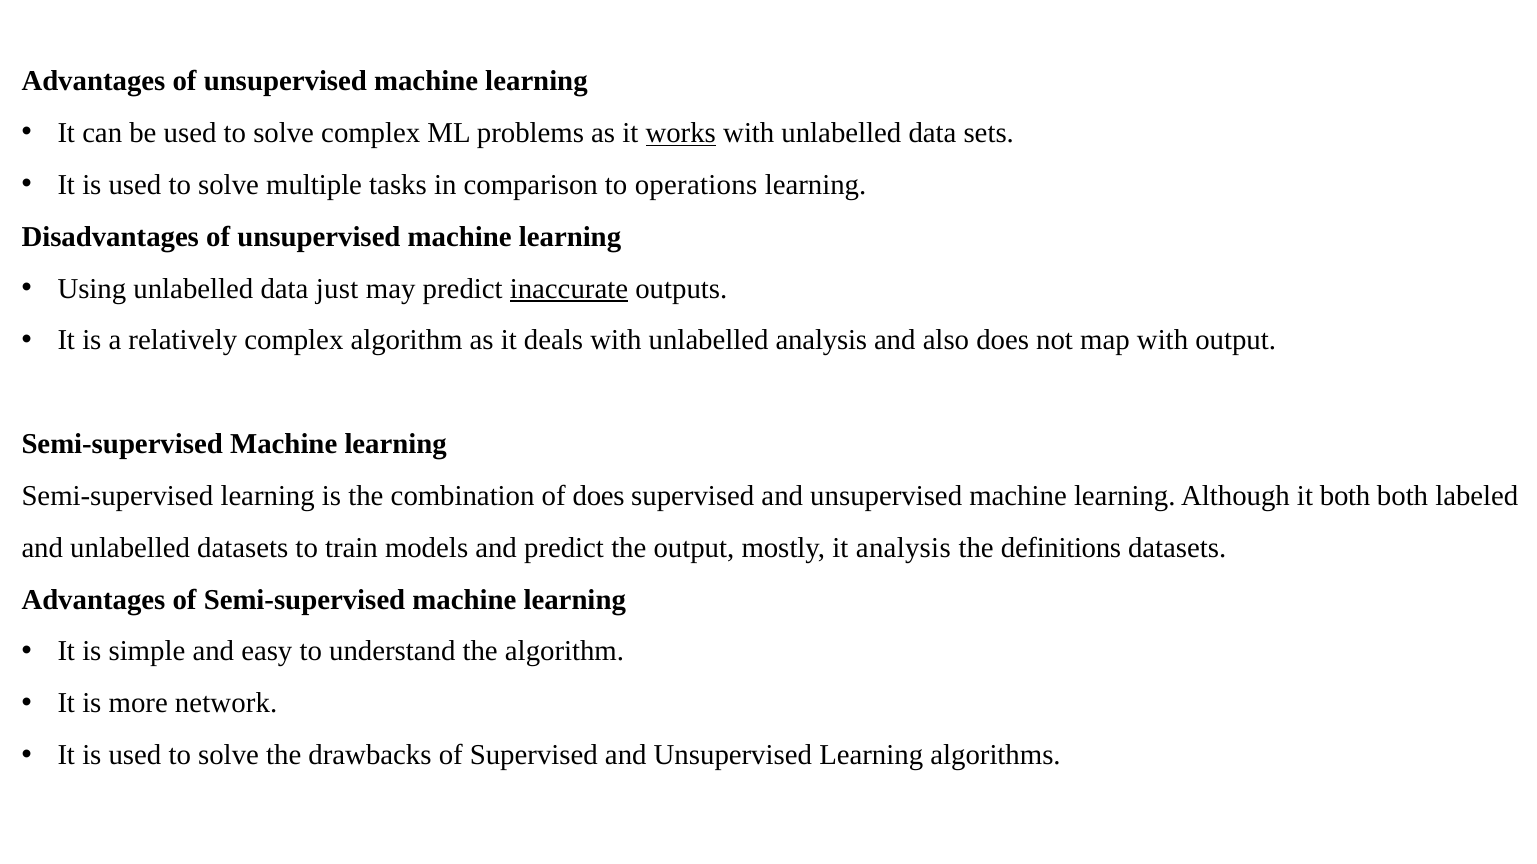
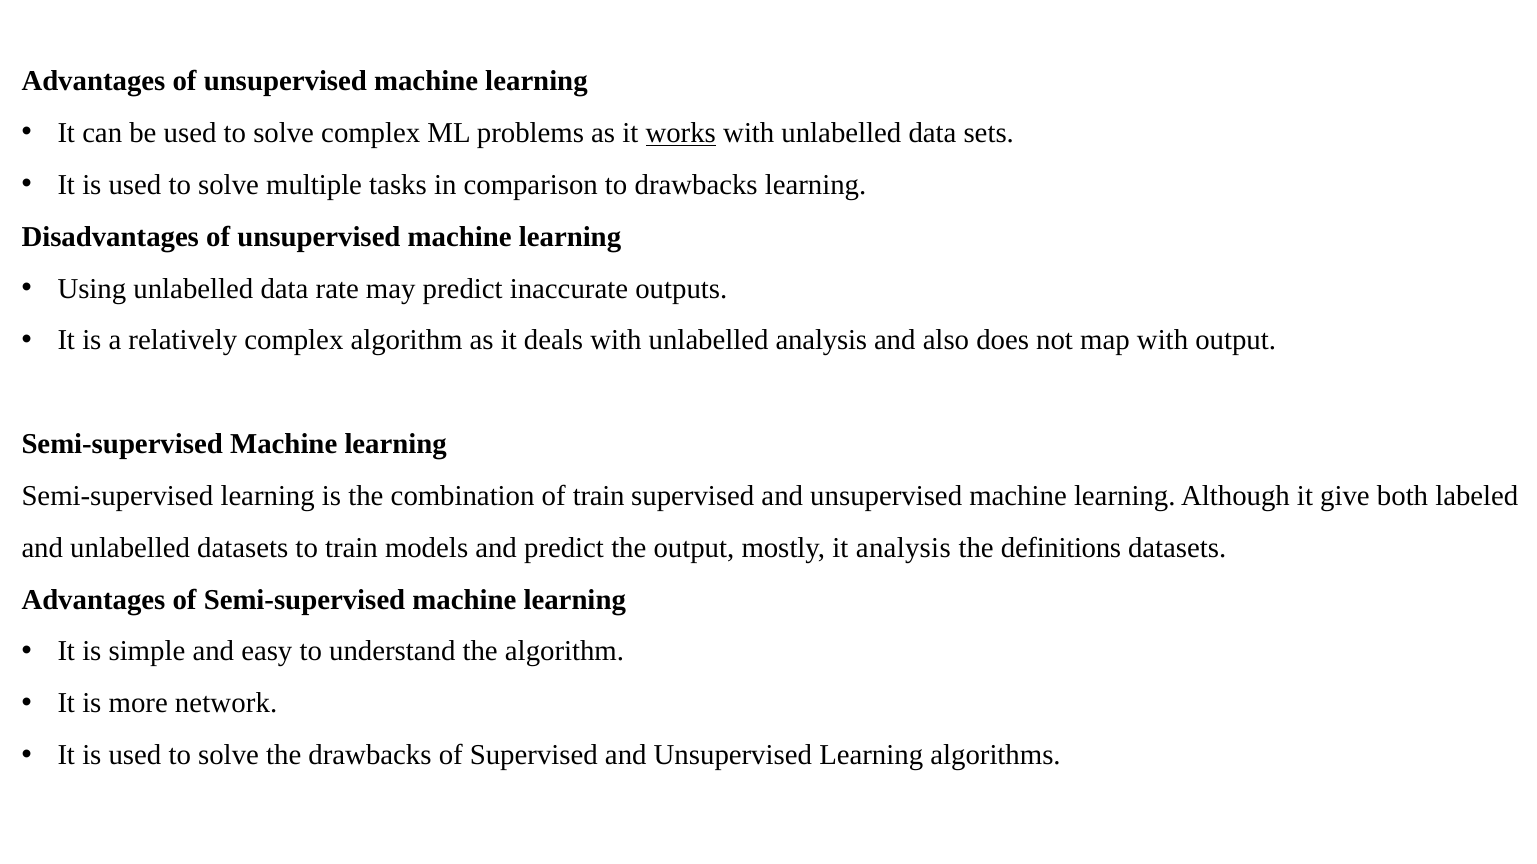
to operations: operations -> drawbacks
just: just -> rate
inaccurate underline: present -> none
of does: does -> train
it both: both -> give
